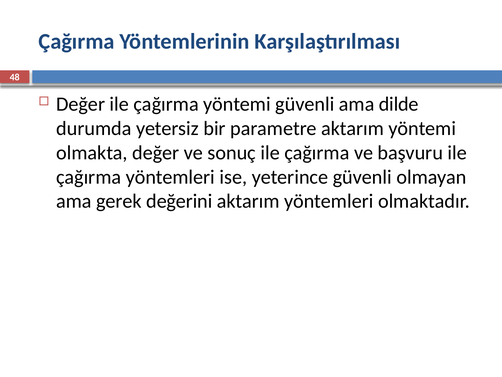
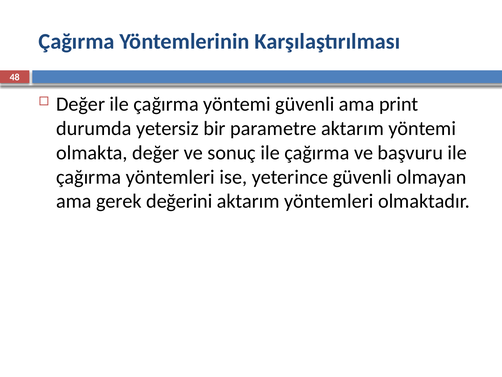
dilde: dilde -> print
